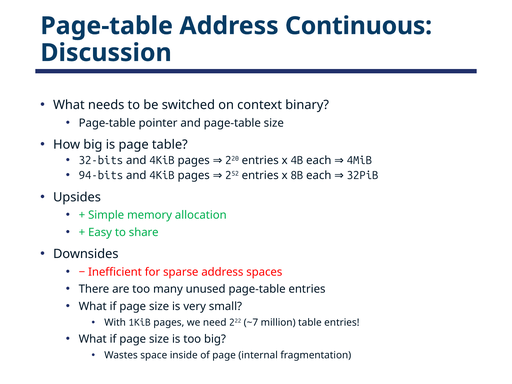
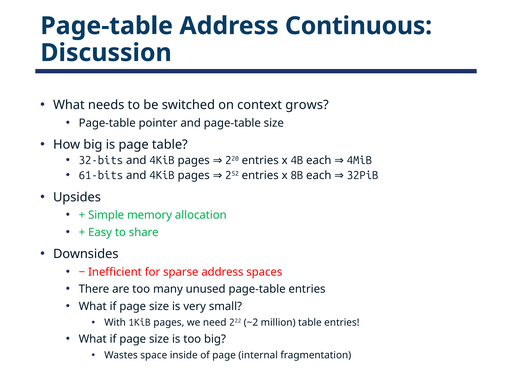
binary: binary -> grows
94-bits: 94-bits -> 61-bits
~7: ~7 -> ~2
